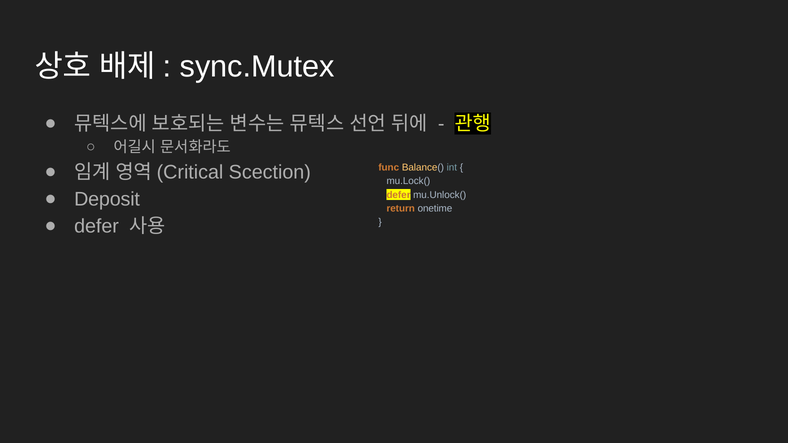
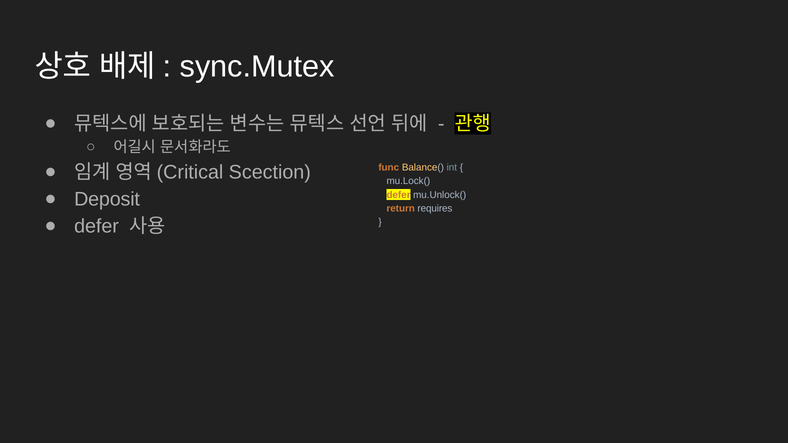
onetime: onetime -> requires
